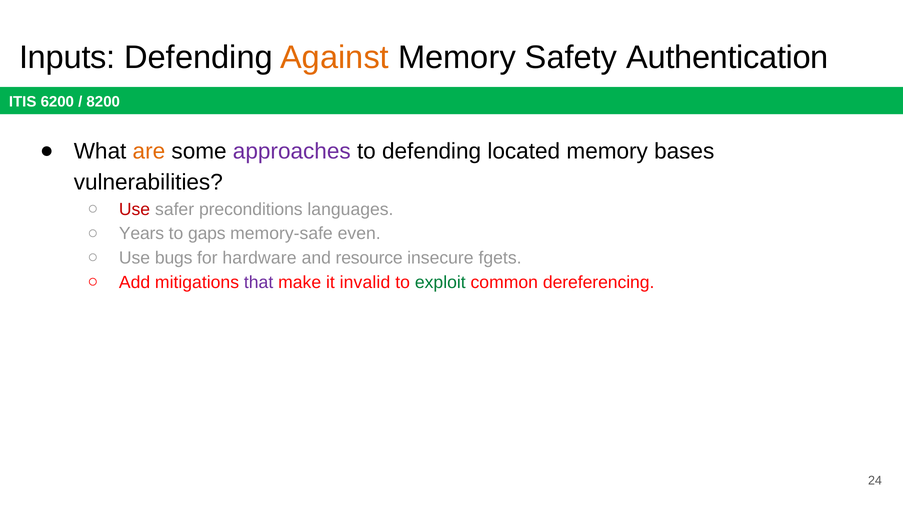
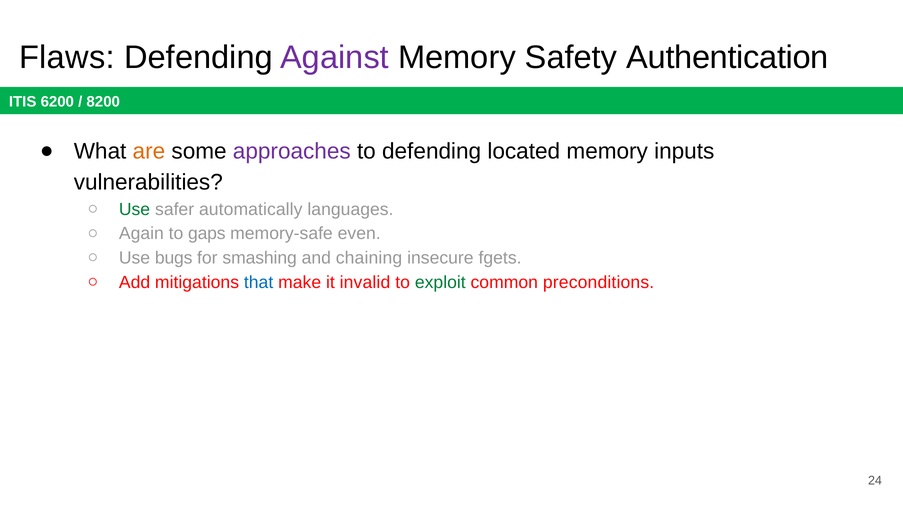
Inputs: Inputs -> Flaws
Against colour: orange -> purple
bases: bases -> inputs
Use at (135, 209) colour: red -> green
preconditions: preconditions -> automatically
Years: Years -> Again
hardware: hardware -> smashing
resource: resource -> chaining
that colour: purple -> blue
dereferencing: dereferencing -> preconditions
